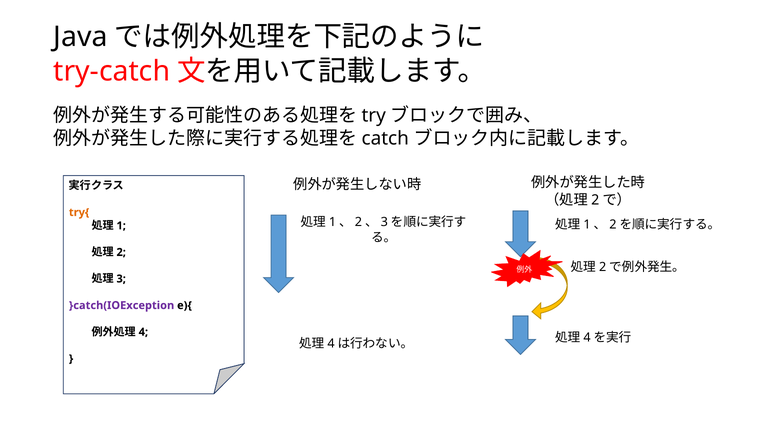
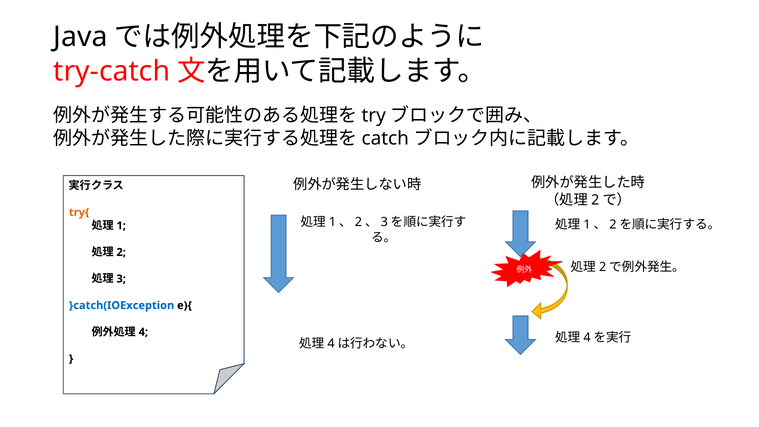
}catch(IOException colour: purple -> blue
